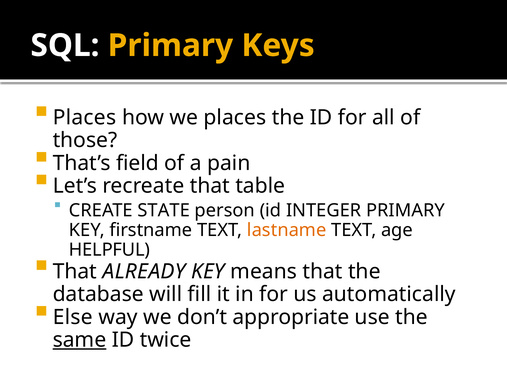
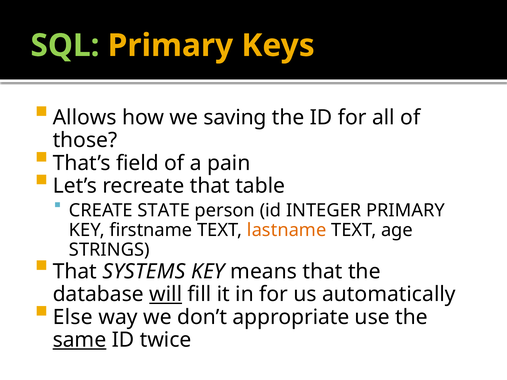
SQL colour: white -> light green
Places at (85, 118): Places -> Allows
we places: places -> saving
HELPFUL: HELPFUL -> STRINGS
ALREADY: ALREADY -> SYSTEMS
will underline: none -> present
